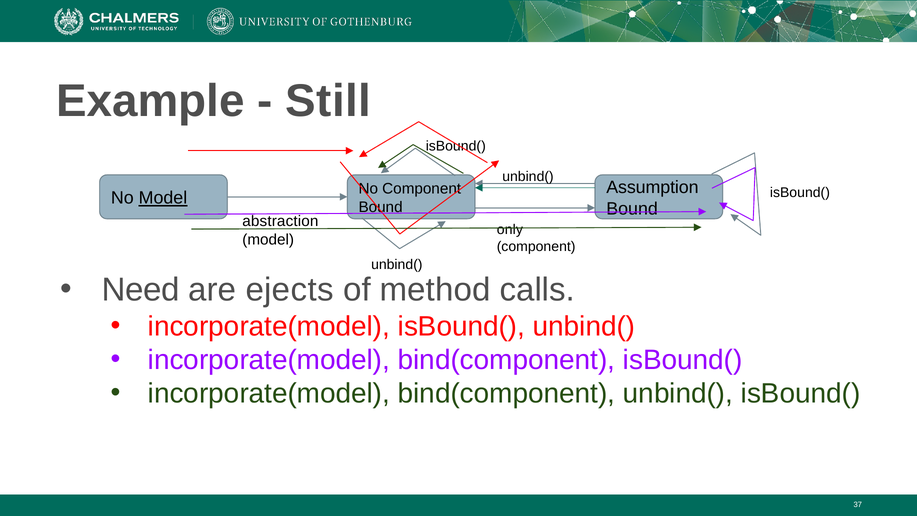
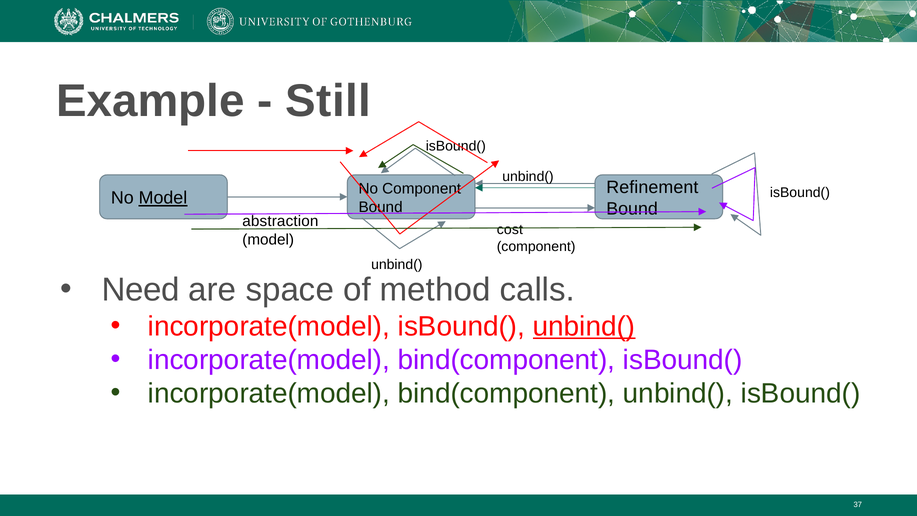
Assumption: Assumption -> Refinement
only: only -> cost
ejects: ejects -> space
unbind( at (584, 326) underline: none -> present
